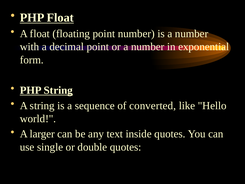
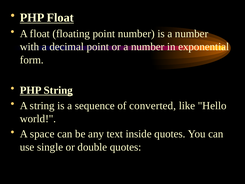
larger: larger -> space
